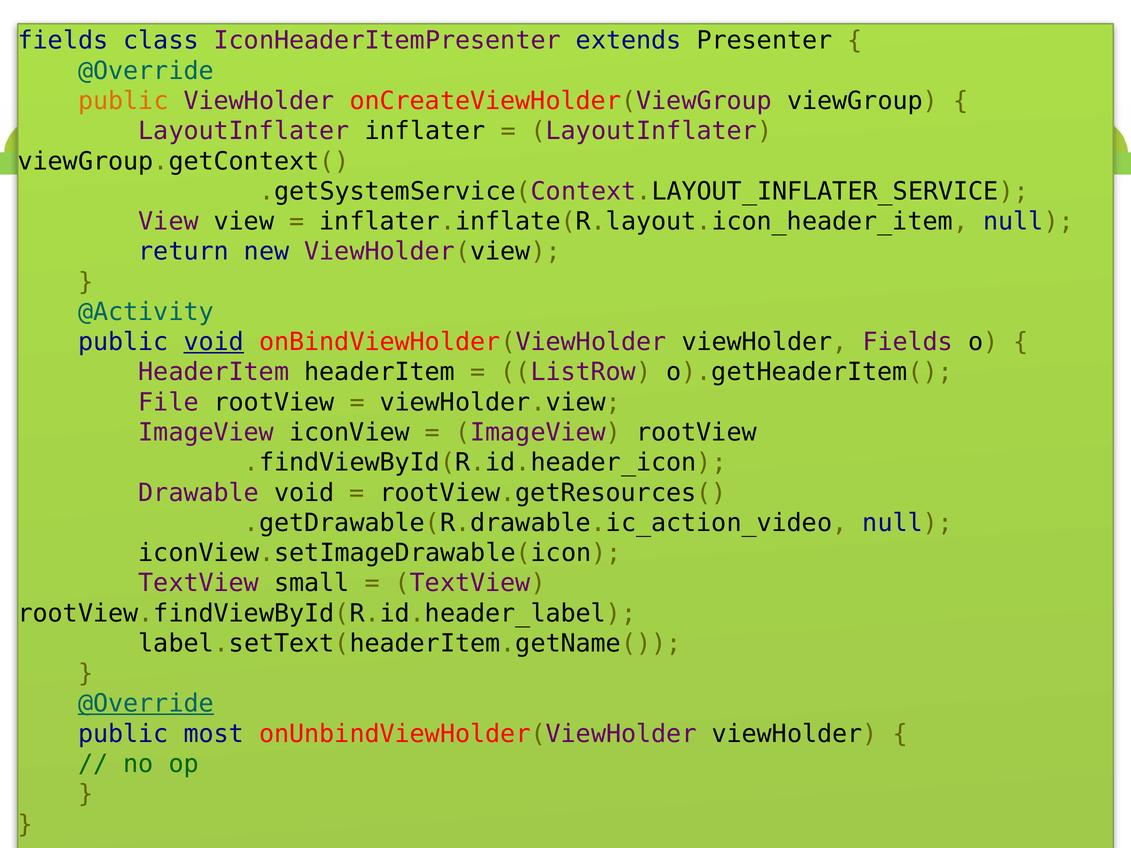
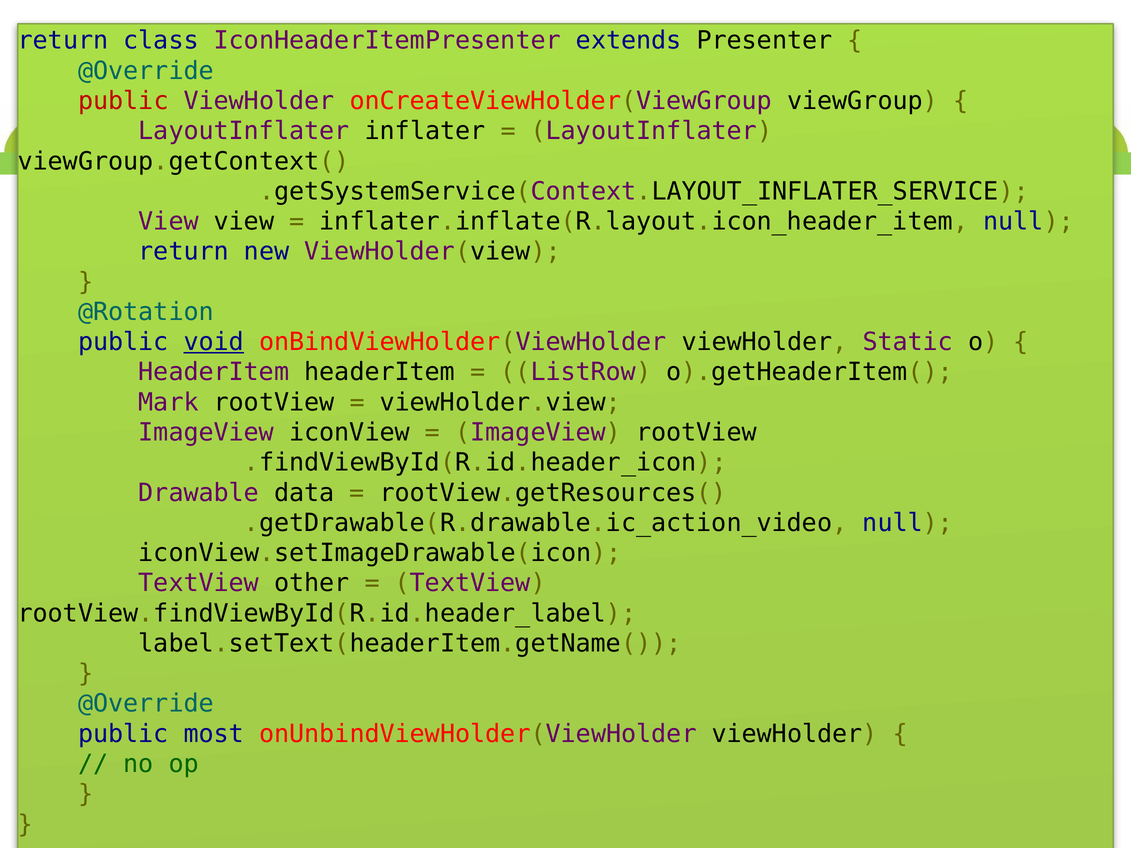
fields at (63, 41): fields -> return
public at (123, 101) colour: orange -> red
@Activity: @Activity -> @Rotation
viewHolder Fields: Fields -> Static
File: File -> Mark
Drawable void: void -> data
small: small -> other
@Override at (146, 704) underline: present -> none
